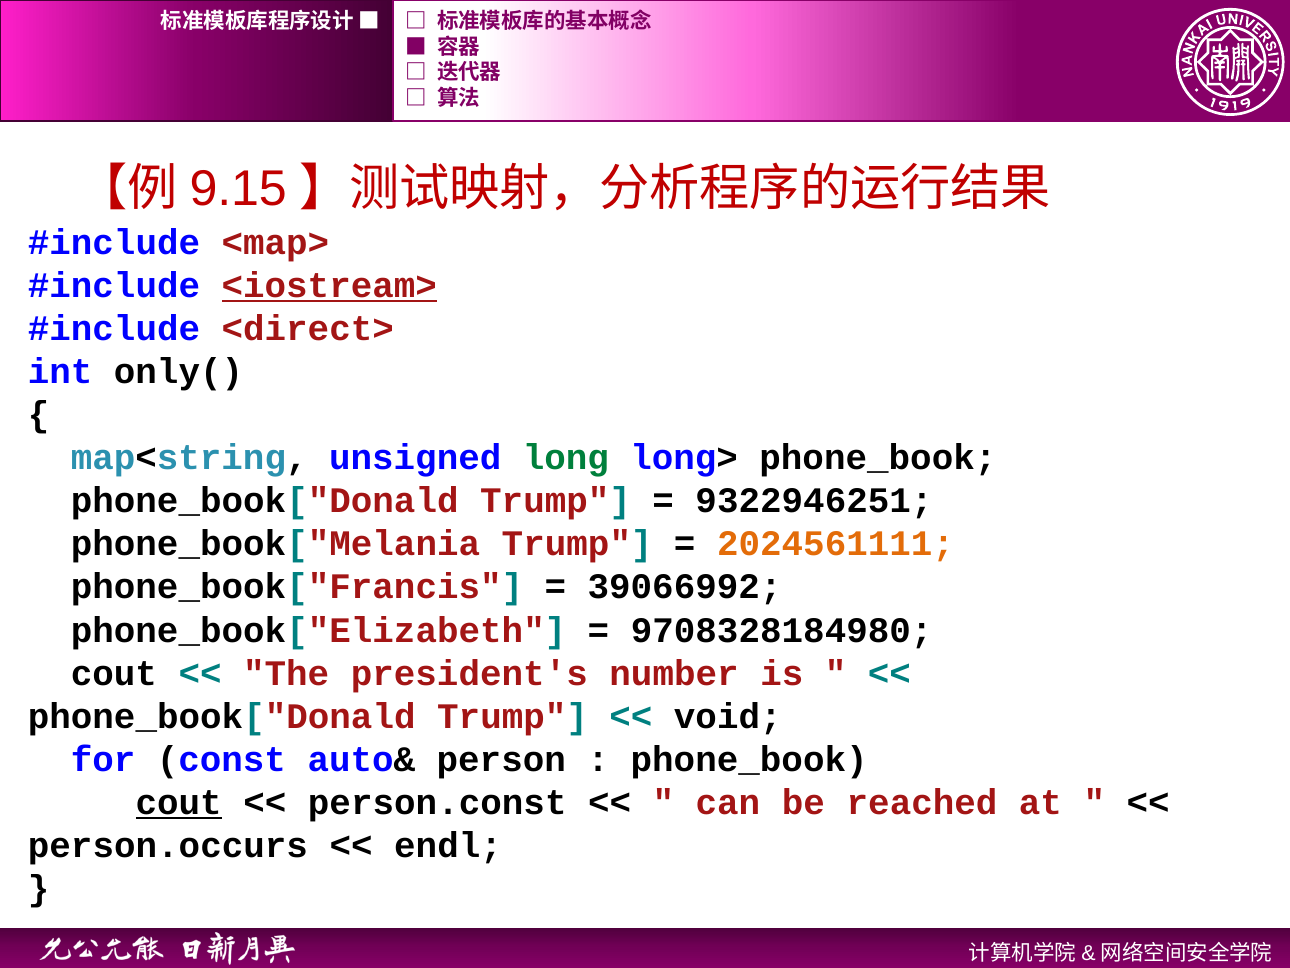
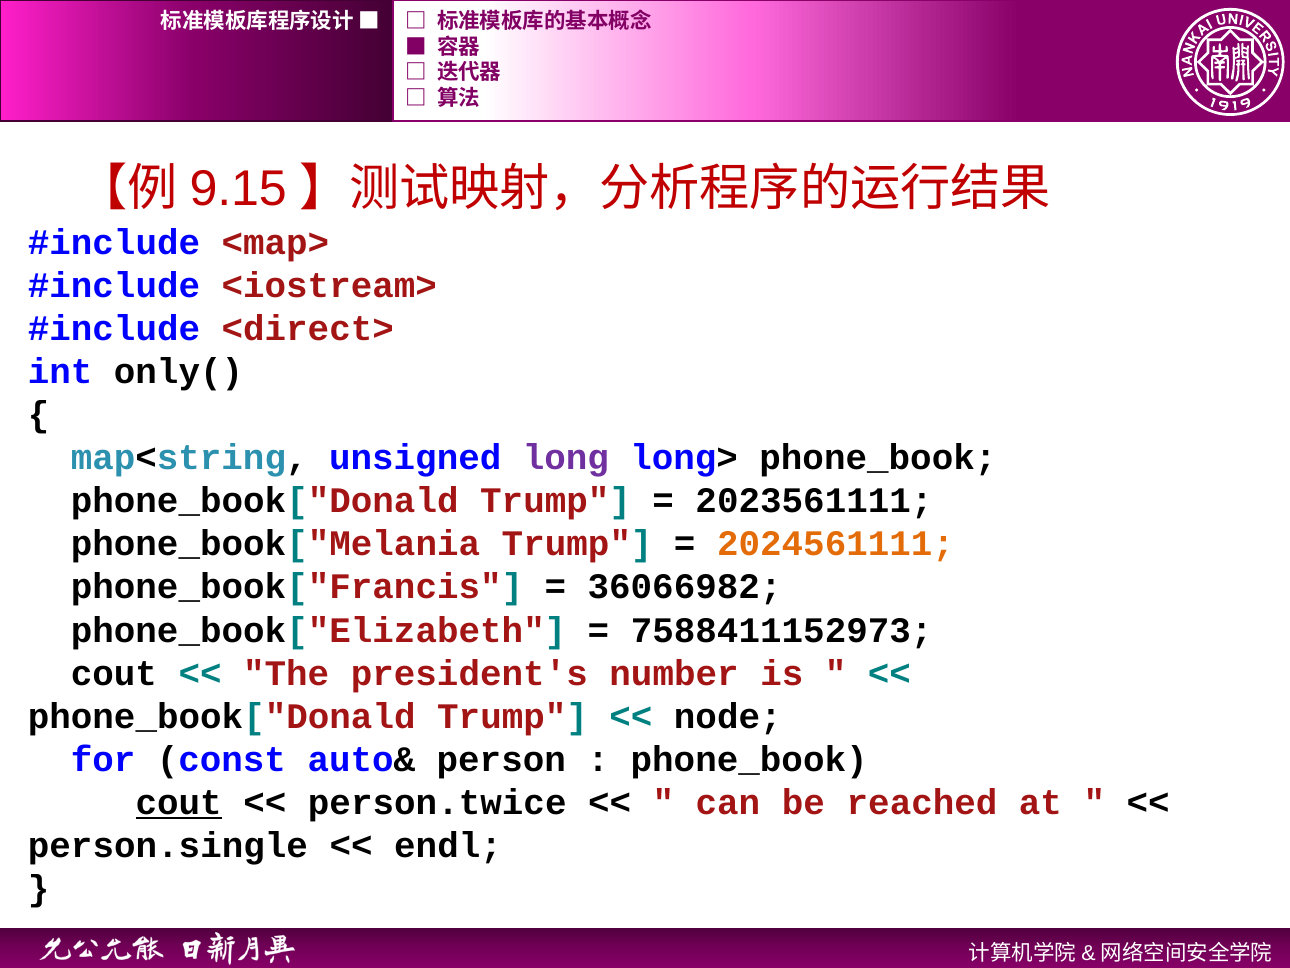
<iostream> underline: present -> none
long colour: green -> purple
9322946251: 9322946251 -> 2023561111
39066992: 39066992 -> 36066982
9708328184980: 9708328184980 -> 7588411152973
void: void -> node
person.const: person.const -> person.twice
person.occurs: person.occurs -> person.single
